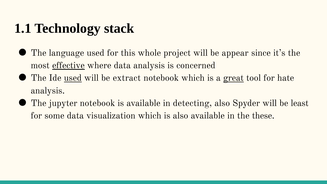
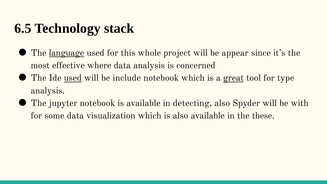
1.1: 1.1 -> 6.5
language underline: none -> present
effective underline: present -> none
extract: extract -> include
hate: hate -> type
least: least -> with
